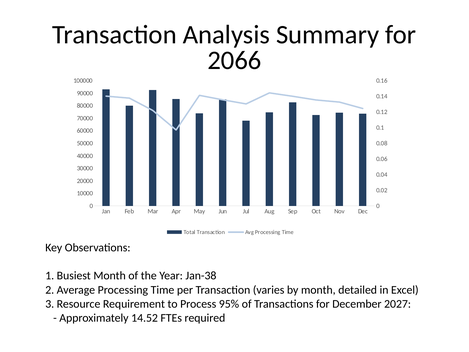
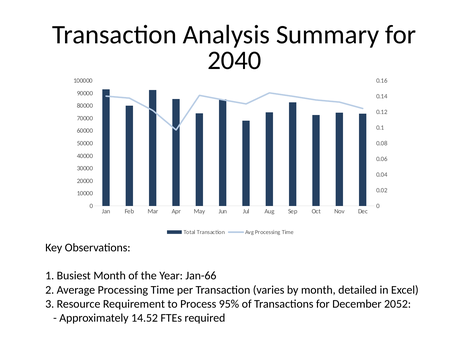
2066: 2066 -> 2040
Jan-38: Jan-38 -> Jan-66
2027: 2027 -> 2052
